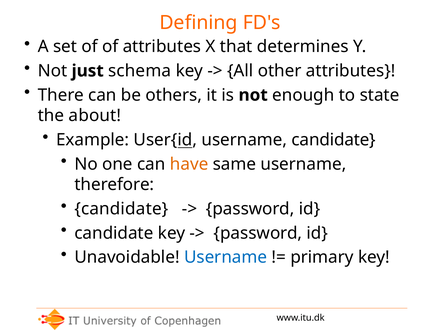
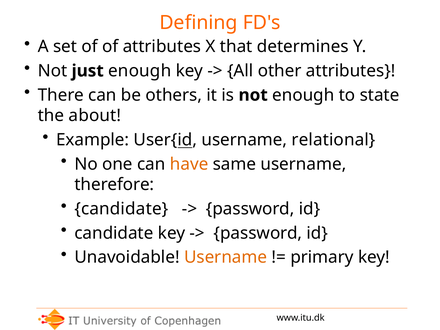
just schema: schema -> enough
username candidate: candidate -> relational
Username at (226, 257) colour: blue -> orange
